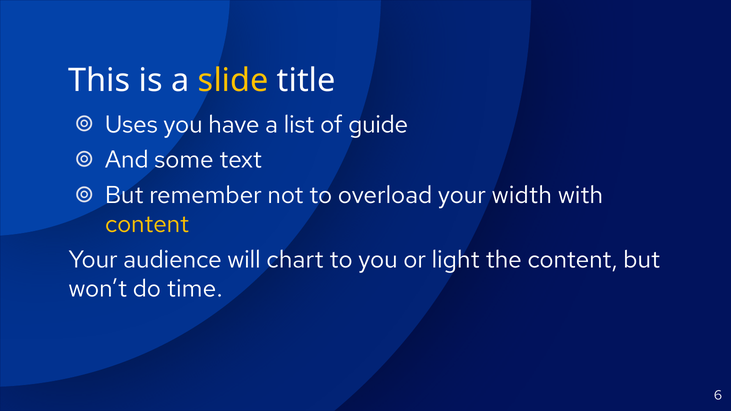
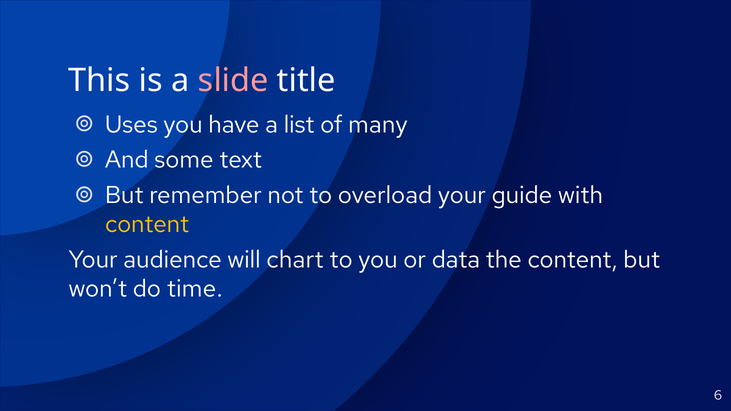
slide colour: yellow -> pink
guide: guide -> many
width: width -> guide
light: light -> data
